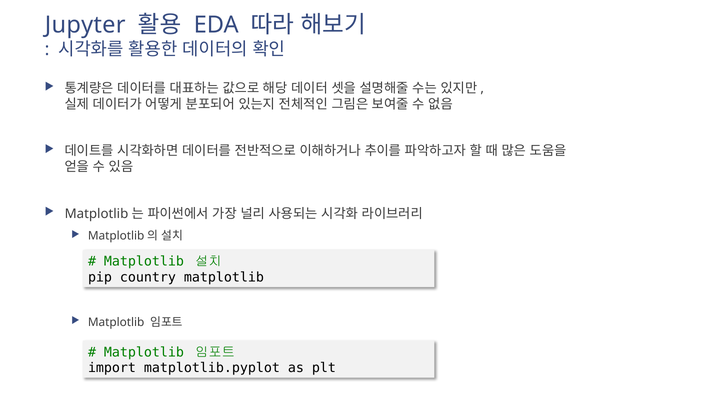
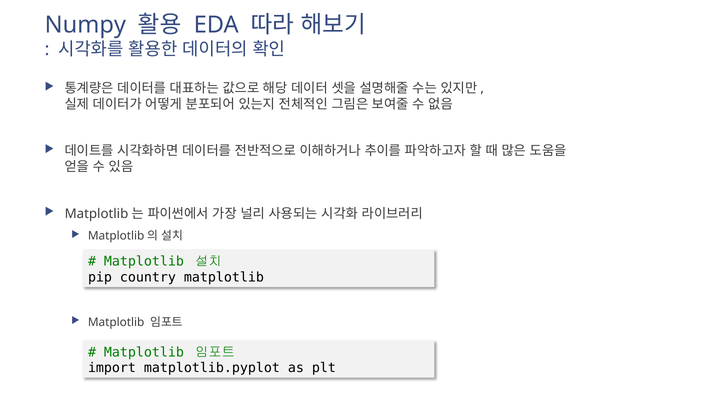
Jupyter: Jupyter -> Numpy
